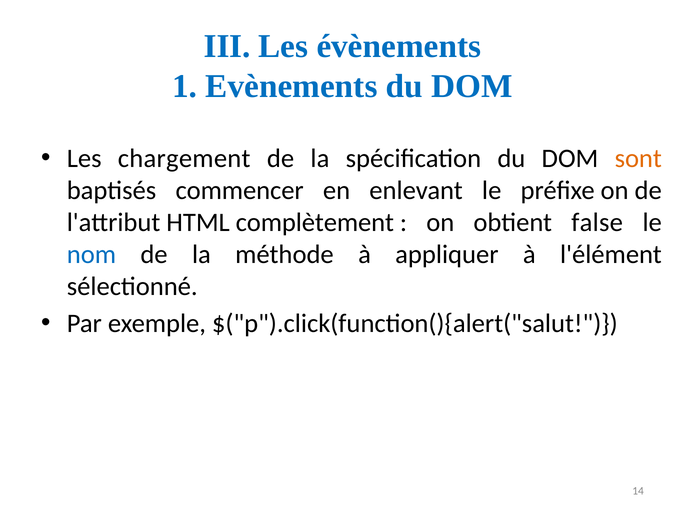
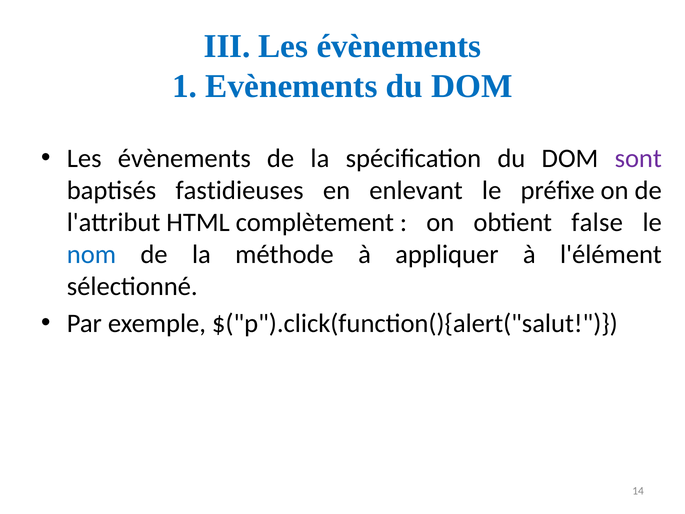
chargement at (184, 158): chargement -> évènements
sont colour: orange -> purple
commencer: commencer -> fastidieuses
